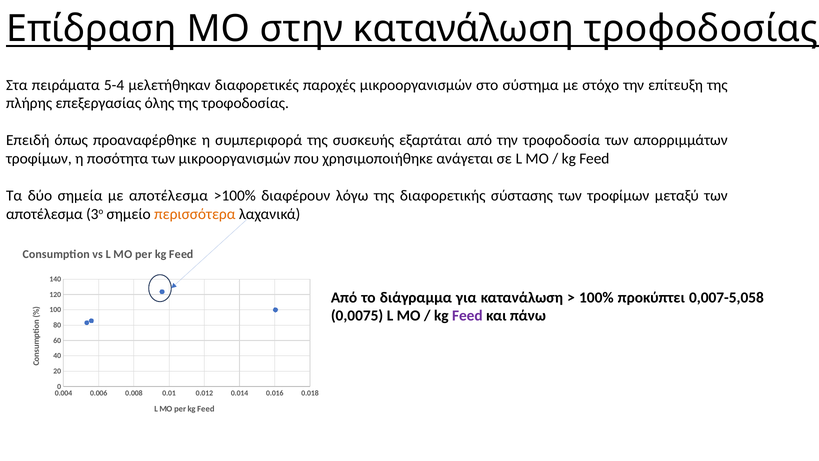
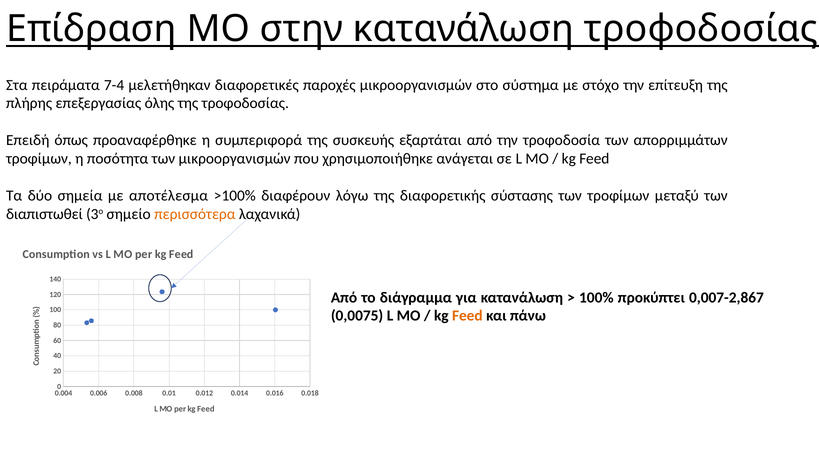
5-4: 5-4 -> 7-4
αποτέλεσμα at (44, 214): αποτέλεσμα -> διαπιστωθεί
0,007-5,058: 0,007-5,058 -> 0,007-2,867
Feed at (467, 316) colour: purple -> orange
